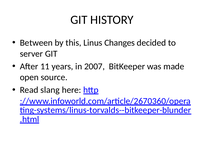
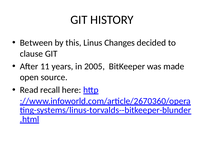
server: server -> clause
2007: 2007 -> 2005
slang: slang -> recall
